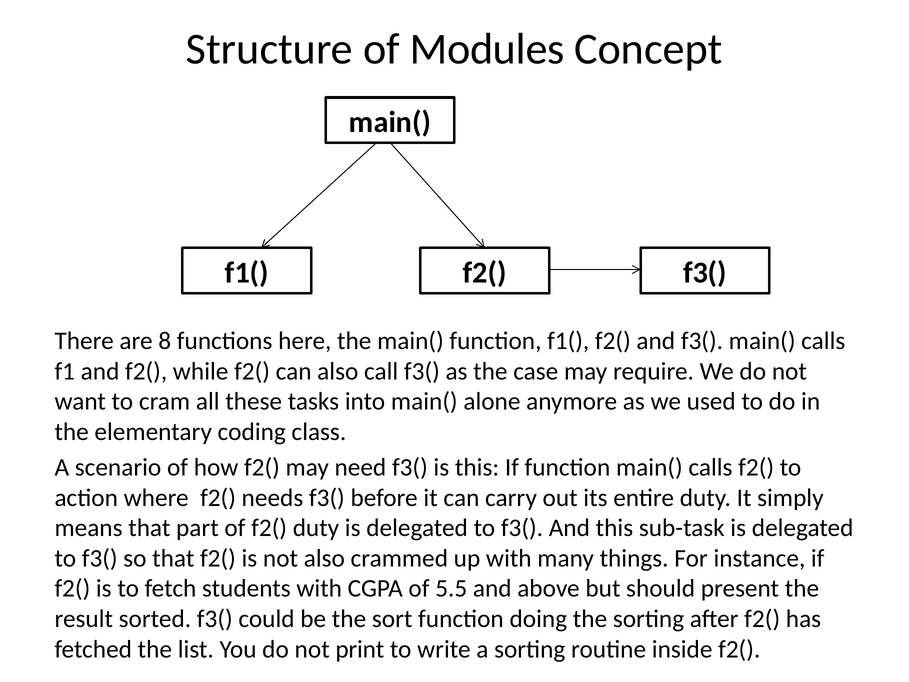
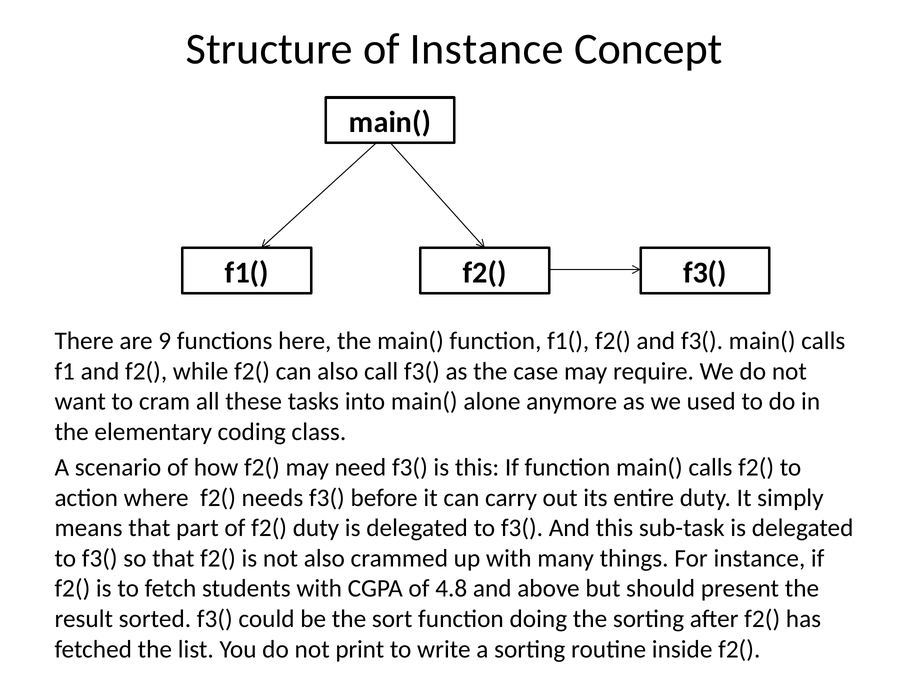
of Modules: Modules -> Instance
8: 8 -> 9
5.5: 5.5 -> 4.8
